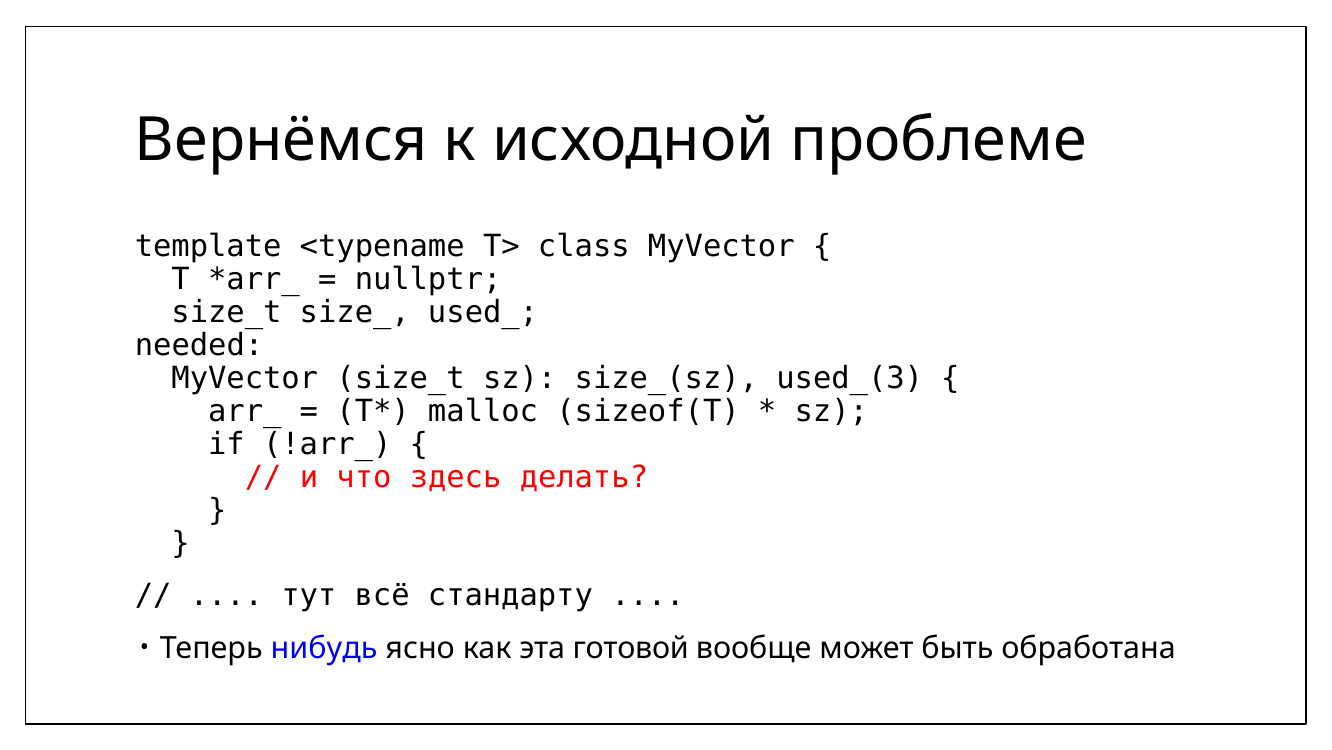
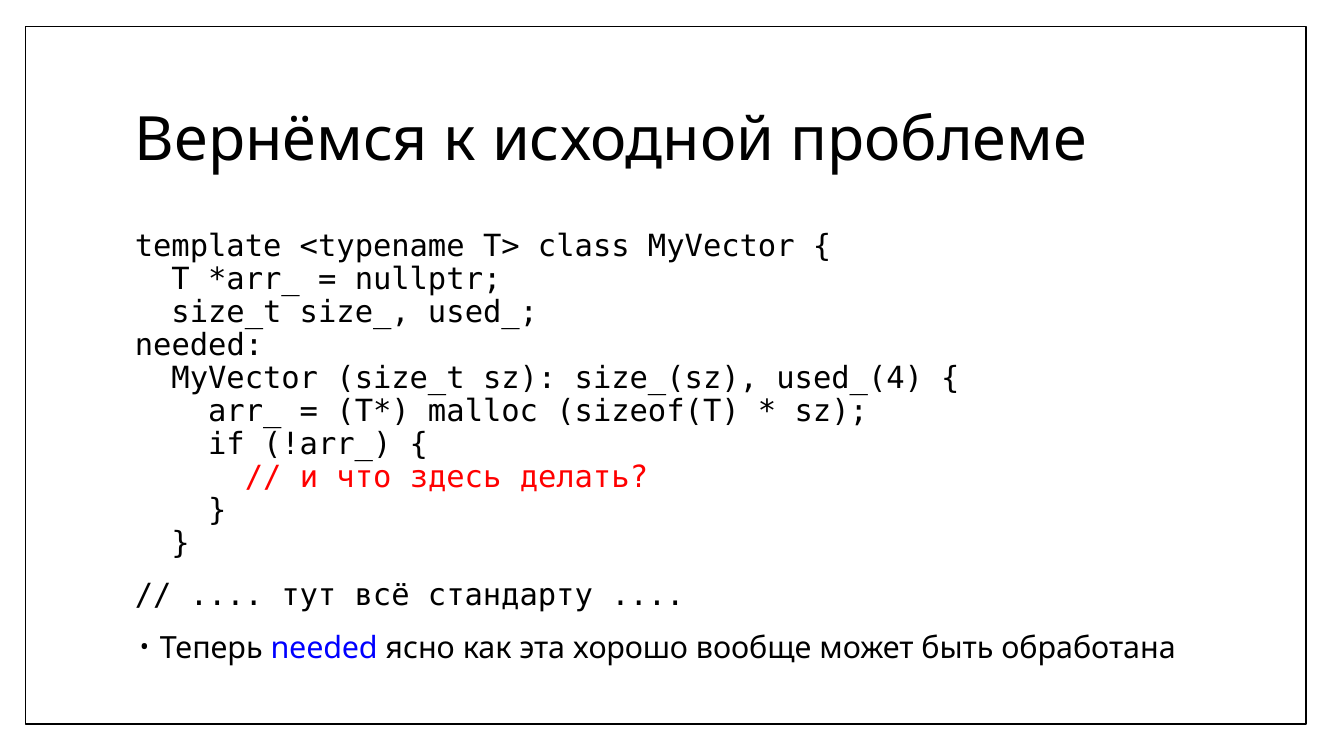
used_(3: used_(3 -> used_(4
Теперь нибудь: нибудь -> needed
готовой: готовой -> хорошо
